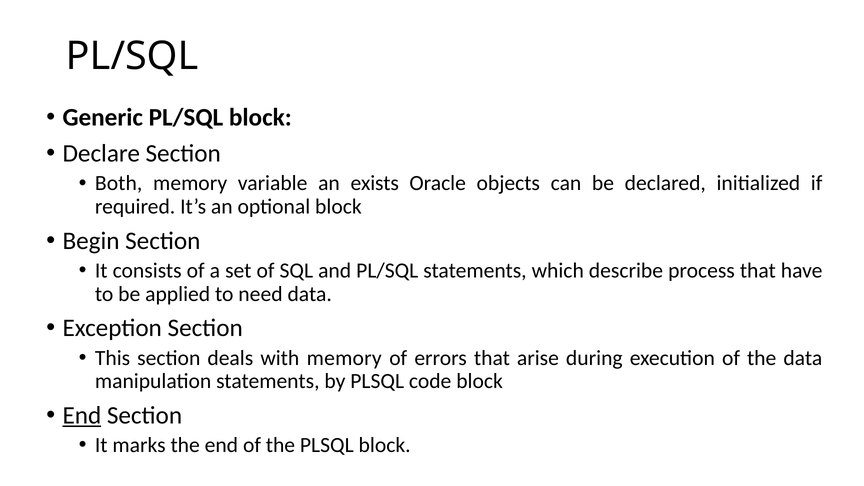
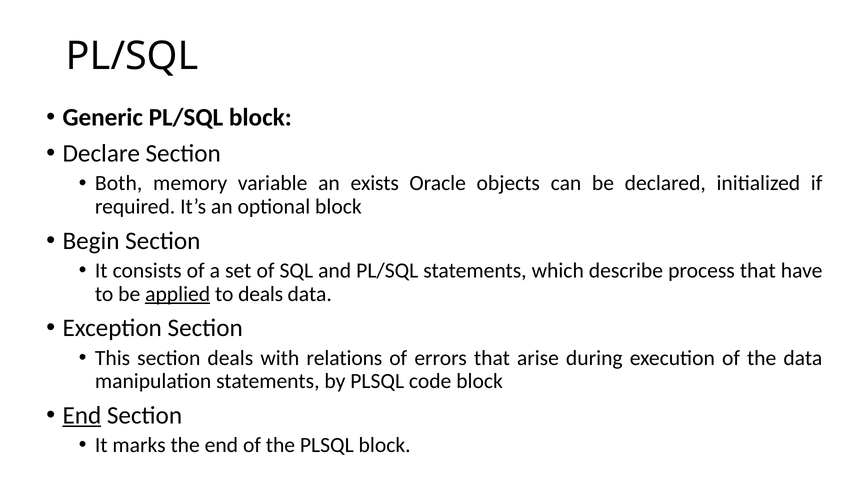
applied underline: none -> present
to need: need -> deals
with memory: memory -> relations
